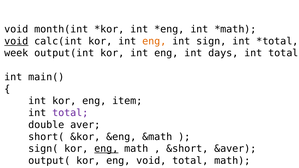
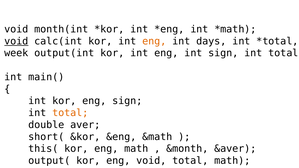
sign: sign -> days
int days: days -> sign
eng item: item -> sign
total at (70, 113) colour: purple -> orange
sign(: sign( -> this(
eng at (106, 149) underline: present -> none
&short: &short -> &month
